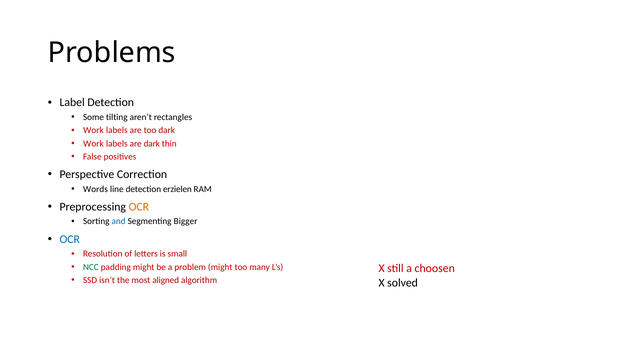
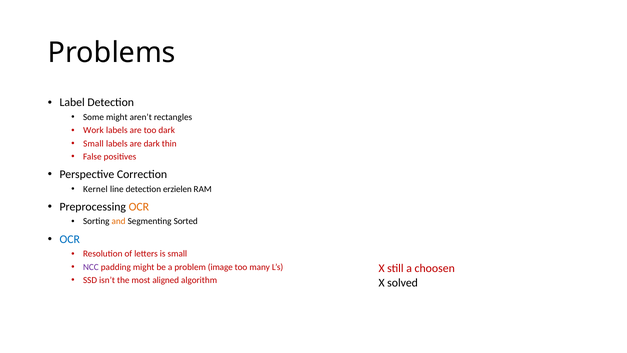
Some tilting: tilting -> might
Work at (93, 143): Work -> Small
Words: Words -> Kernel
and colour: blue -> orange
Bigger: Bigger -> Sorted
NCC colour: green -> purple
problem might: might -> image
